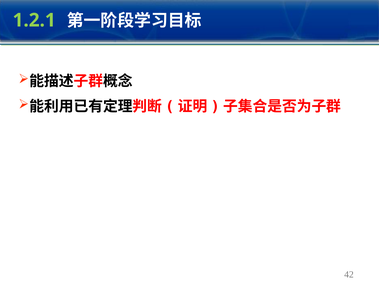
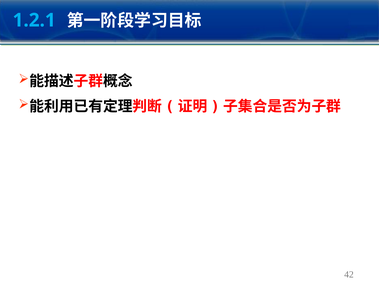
1.2.1 colour: light green -> light blue
